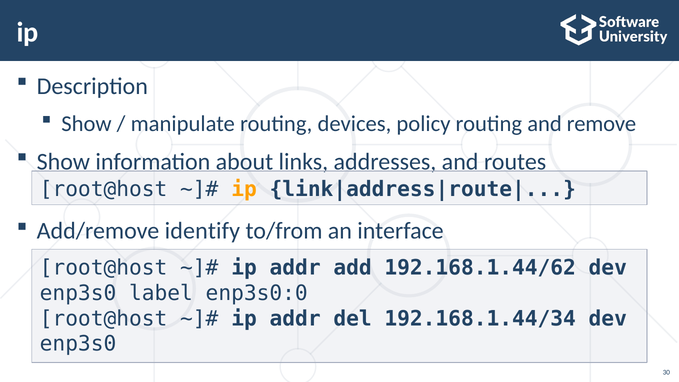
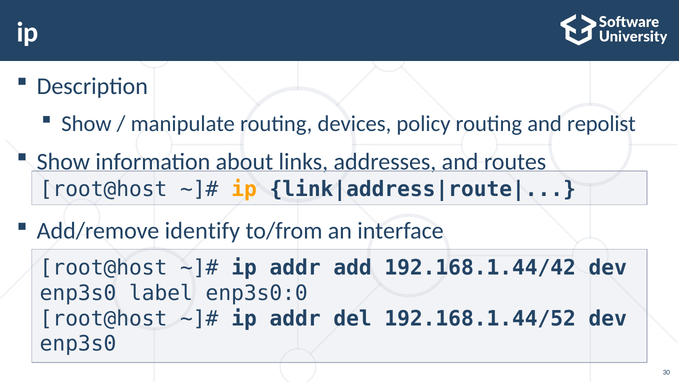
remove: remove -> repolist
192.168.1.44/62: 192.168.1.44/62 -> 192.168.1.44/42
192.168.1.44/34: 192.168.1.44/34 -> 192.168.1.44/52
